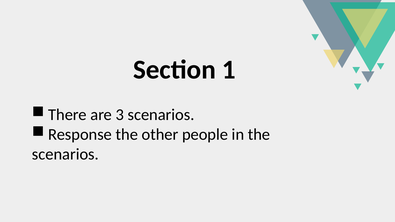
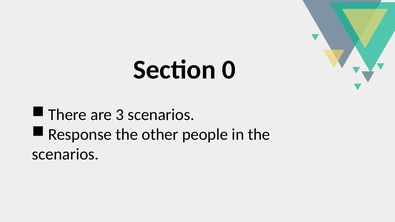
1: 1 -> 0
